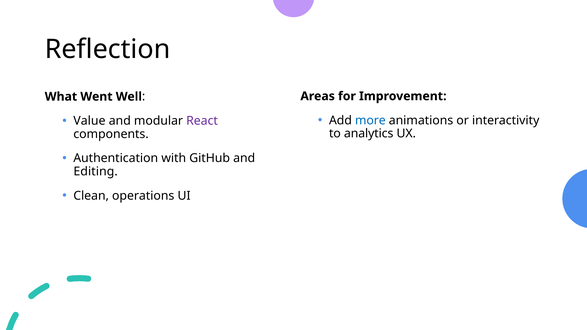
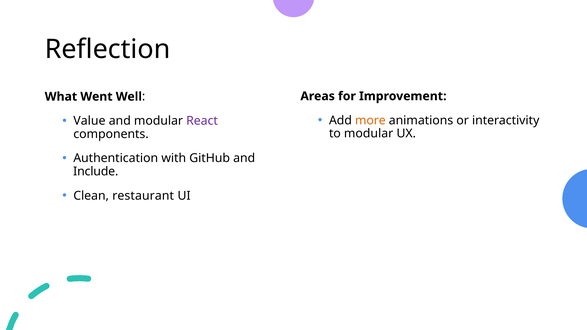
more colour: blue -> orange
to analytics: analytics -> modular
Editing: Editing -> Include
operations: operations -> restaurant
